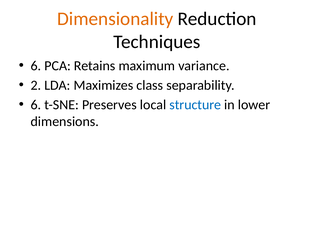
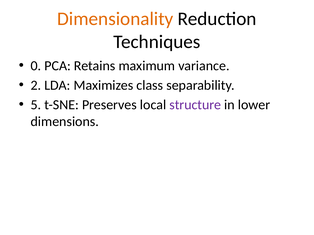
6 at (36, 66): 6 -> 0
6 at (36, 105): 6 -> 5
structure colour: blue -> purple
